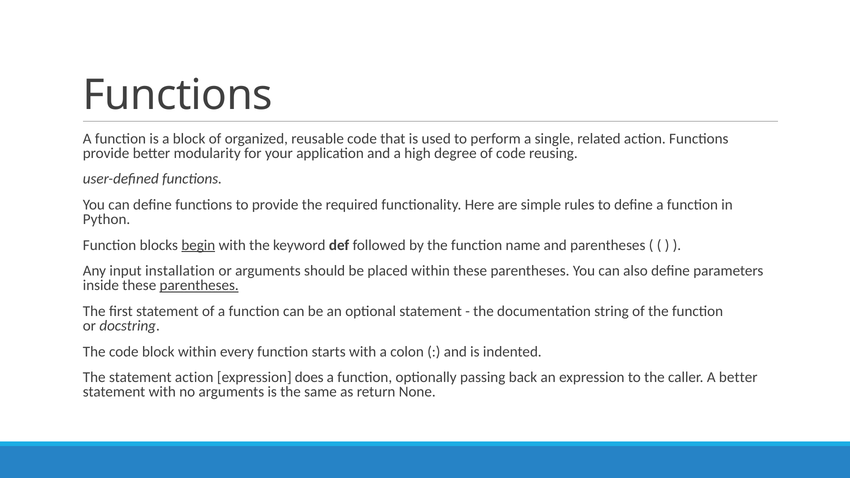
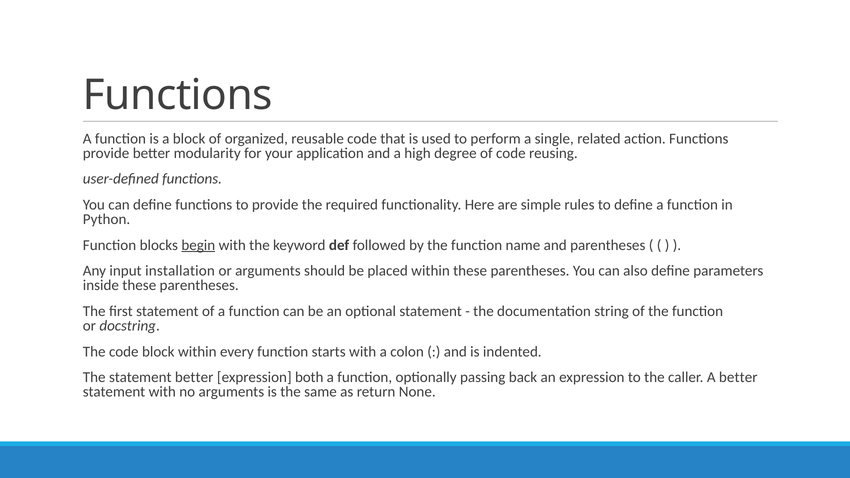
parentheses at (199, 286) underline: present -> none
statement action: action -> better
does: does -> both
